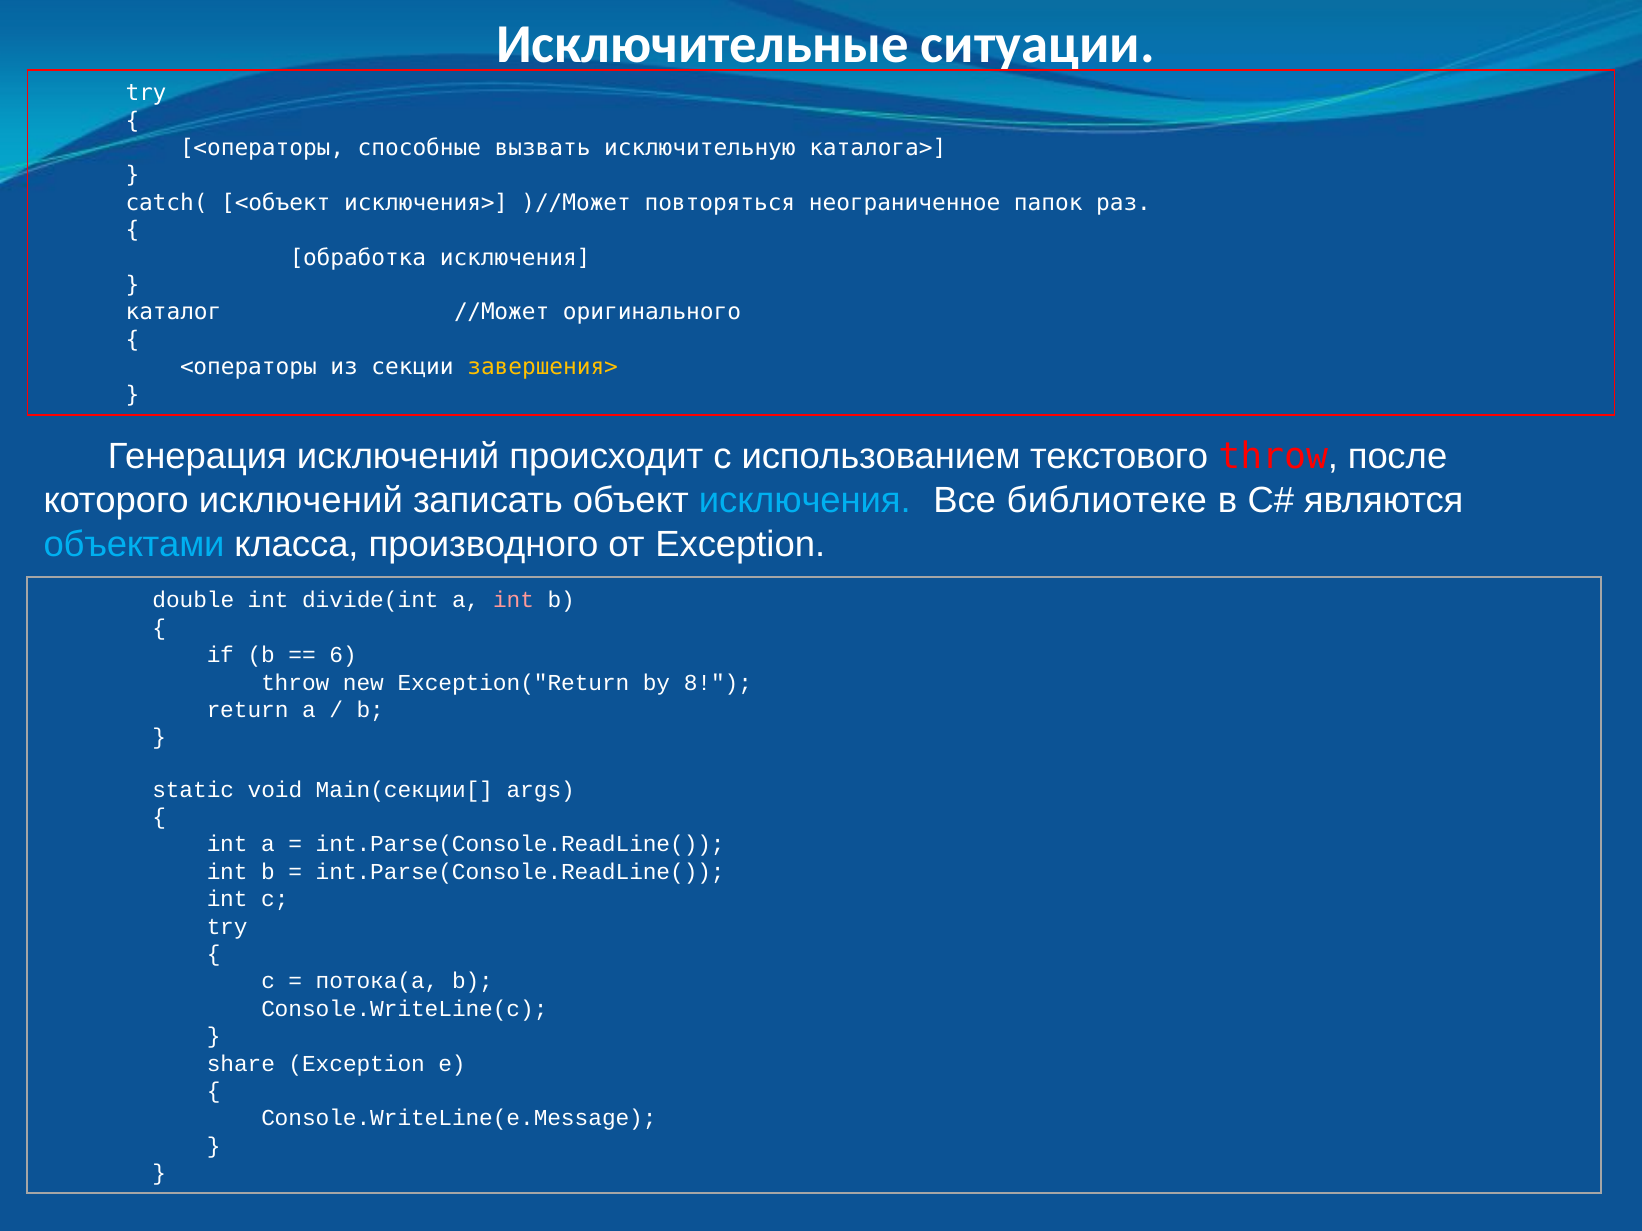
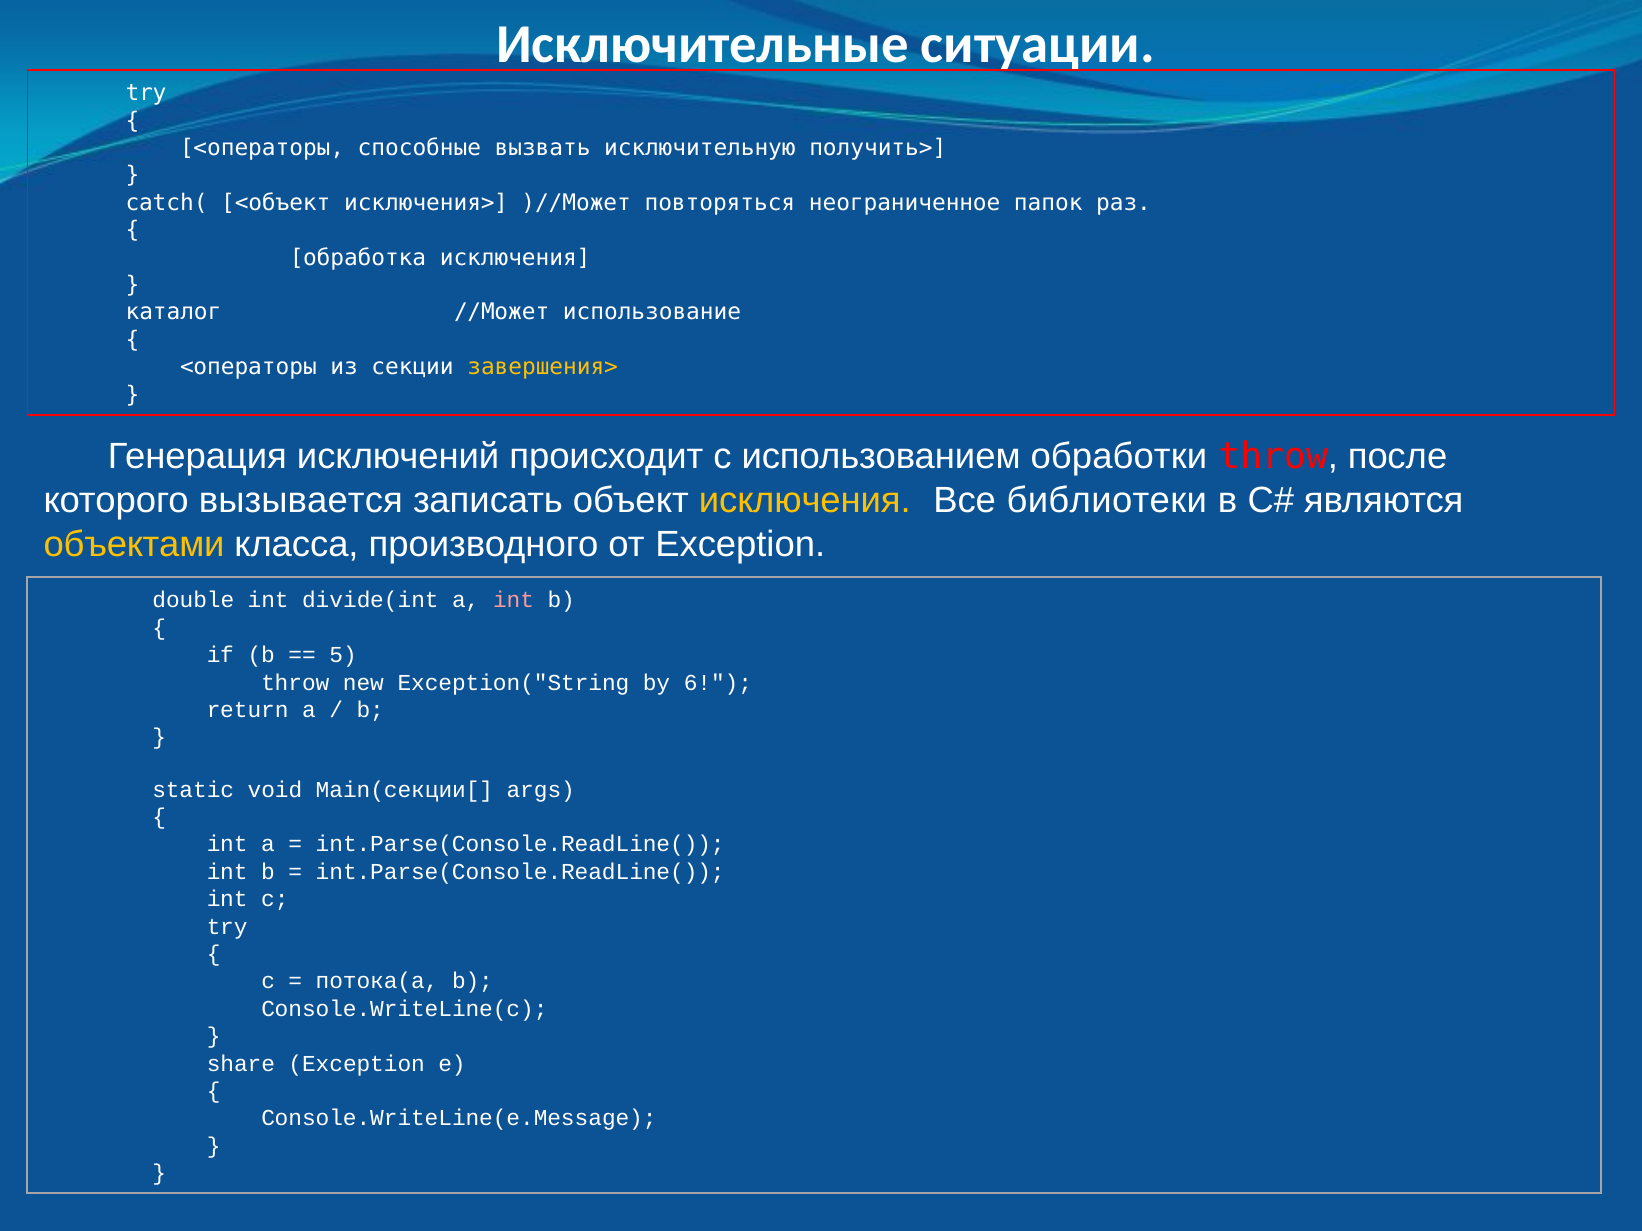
каталога>: каталога> -> получить>
оригинального: оригинального -> использование
текстового: текстового -> обработки
которого исключений: исключений -> вызывается
исключения at (805, 500) colour: light blue -> yellow
библиотеке: библиотеке -> библиотеки
объектами colour: light blue -> yellow
6: 6 -> 5
Exception("Return: Exception("Return -> Exception("String
8: 8 -> 6
